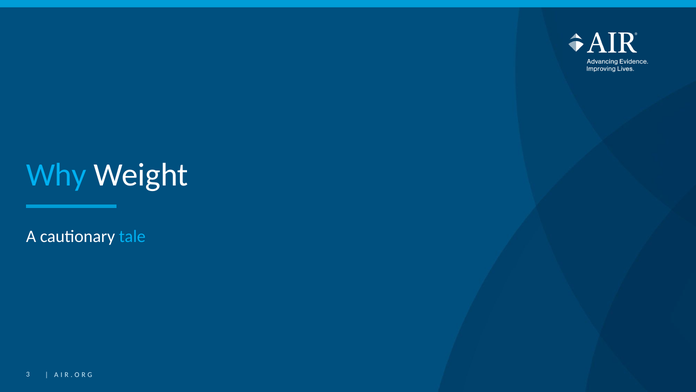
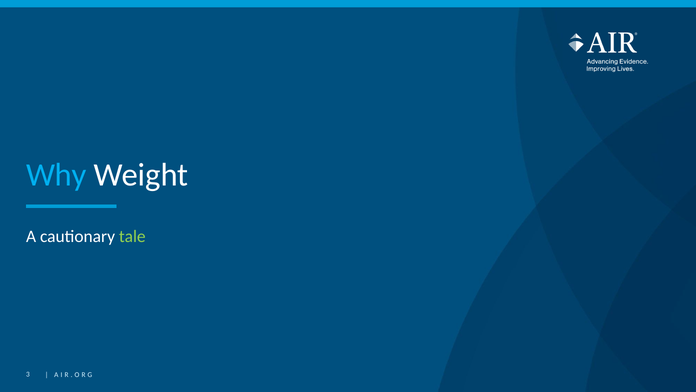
tale colour: light blue -> light green
